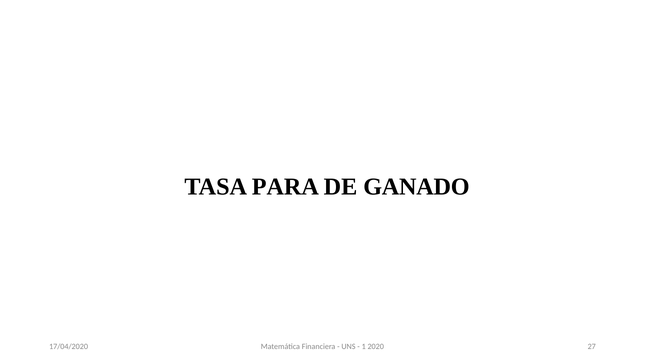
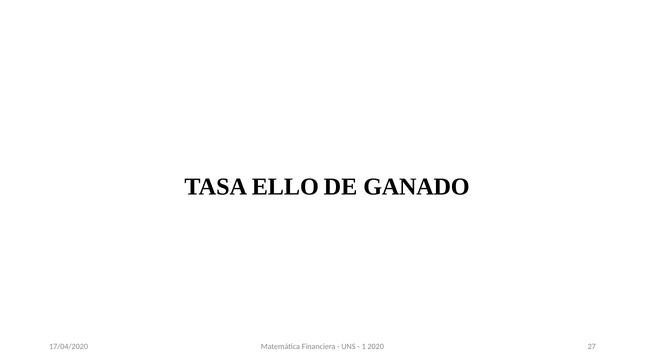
PARA: PARA -> ELLO
